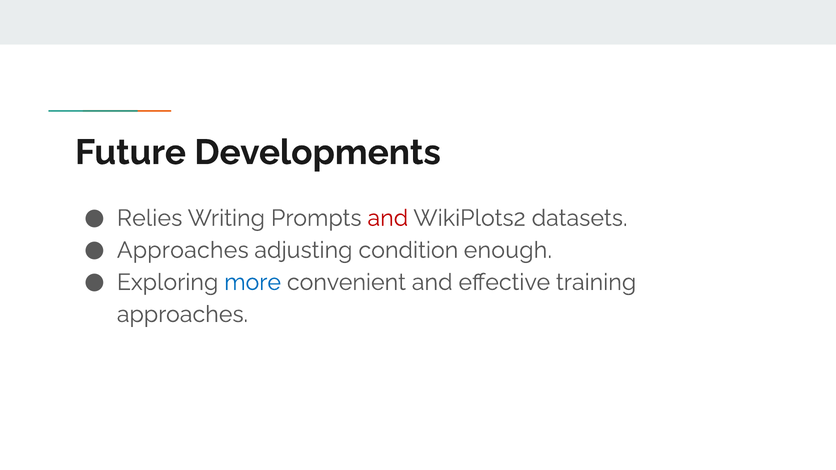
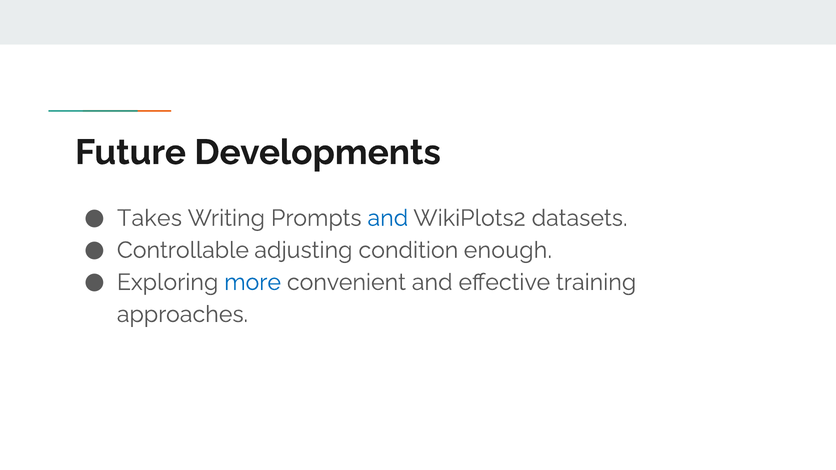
Relies: Relies -> Takes
and at (388, 218) colour: red -> blue
Approaches at (183, 250): Approaches -> Controllable
